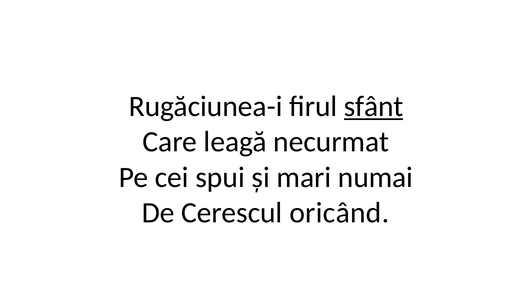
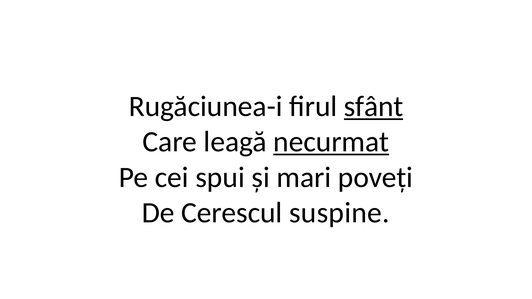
necurmat underline: none -> present
numai: numai -> poveți
oricând: oricând -> suspine
